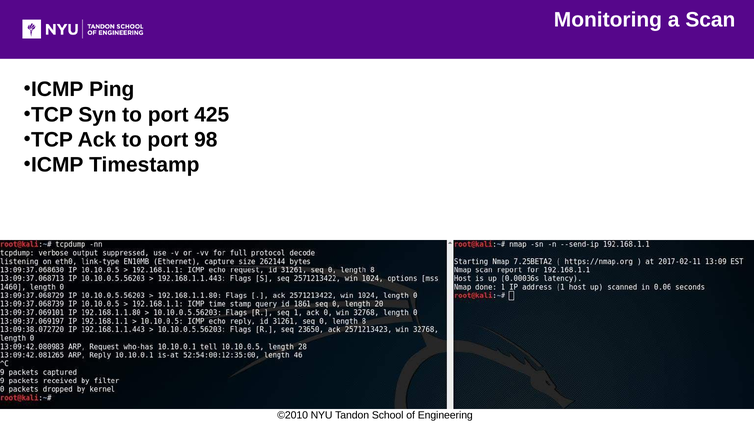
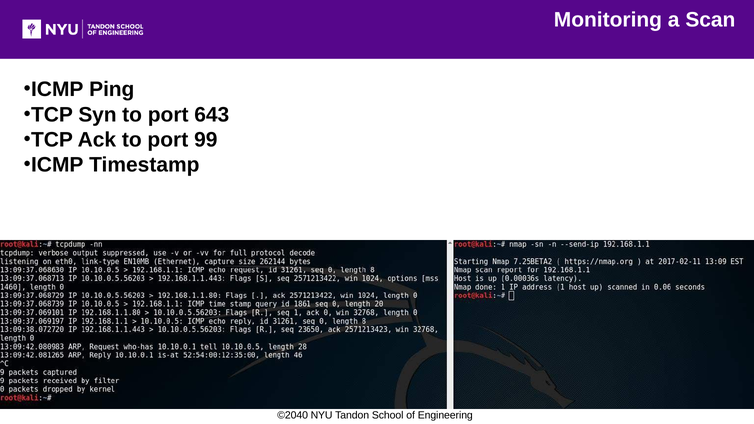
425: 425 -> 643
98: 98 -> 99
©2010: ©2010 -> ©2040
